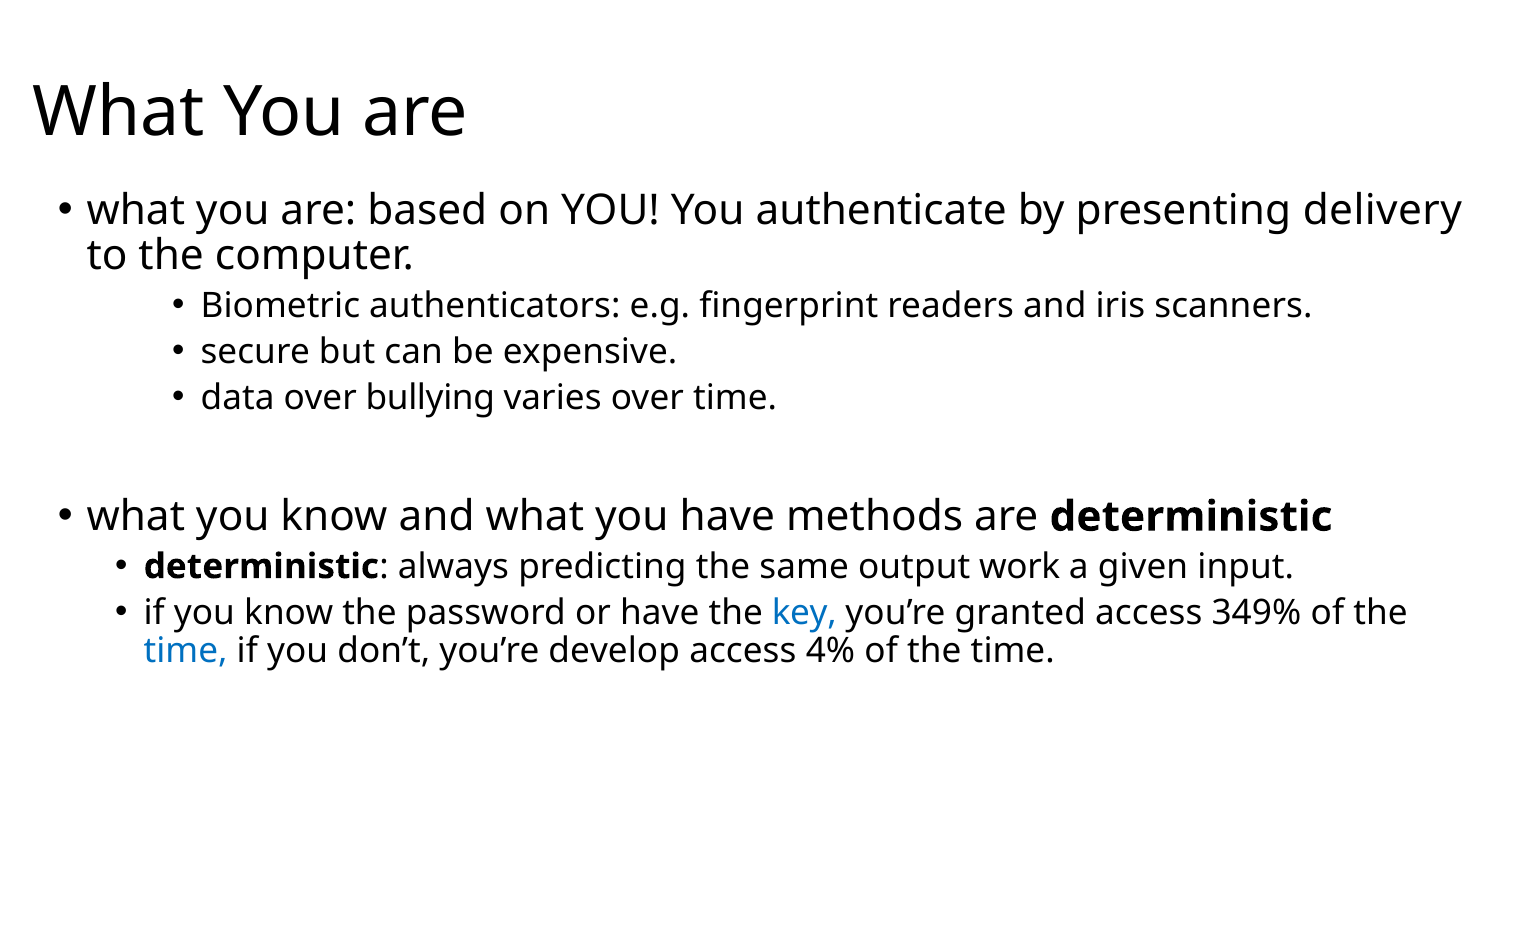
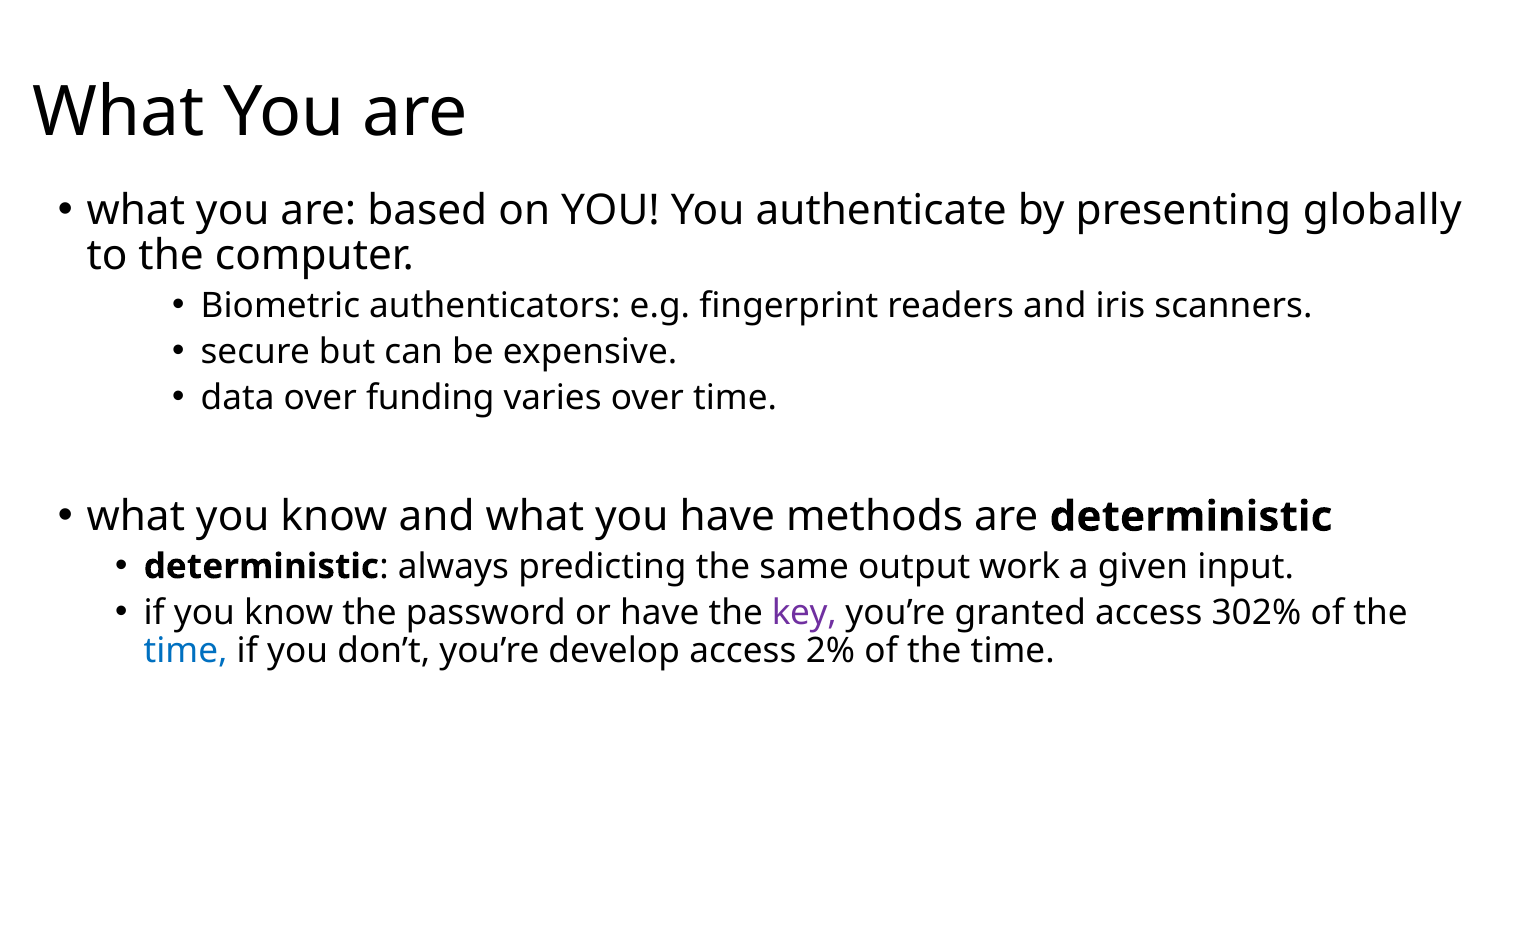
delivery: delivery -> globally
bullying: bullying -> funding
key colour: blue -> purple
349%: 349% -> 302%
4%: 4% -> 2%
